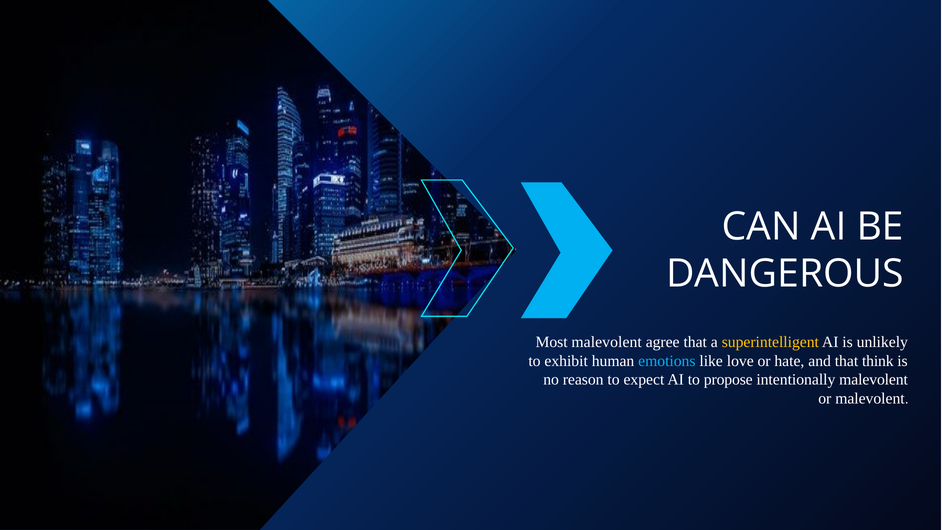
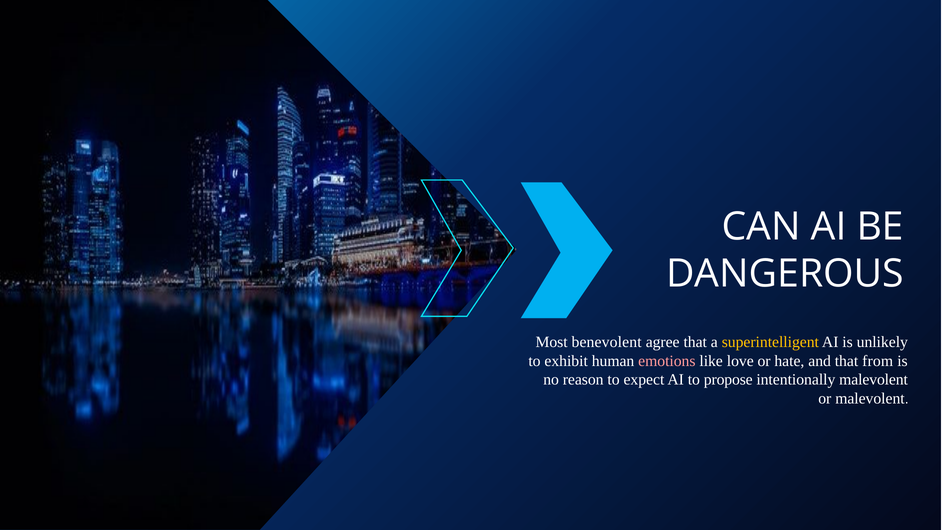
Most malevolent: malevolent -> benevolent
emotions colour: light blue -> pink
think: think -> from
